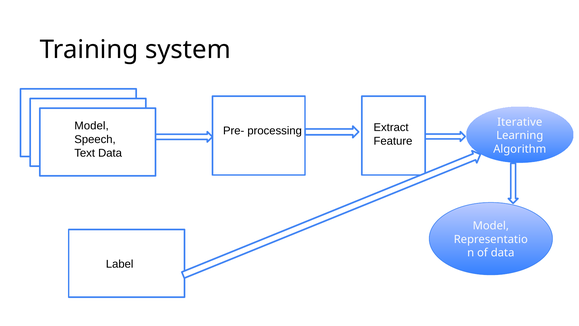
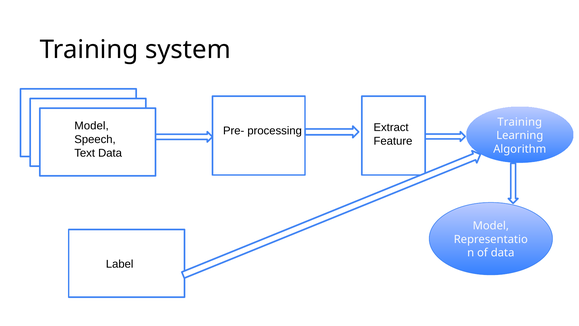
Iterative at (520, 122): Iterative -> Training
